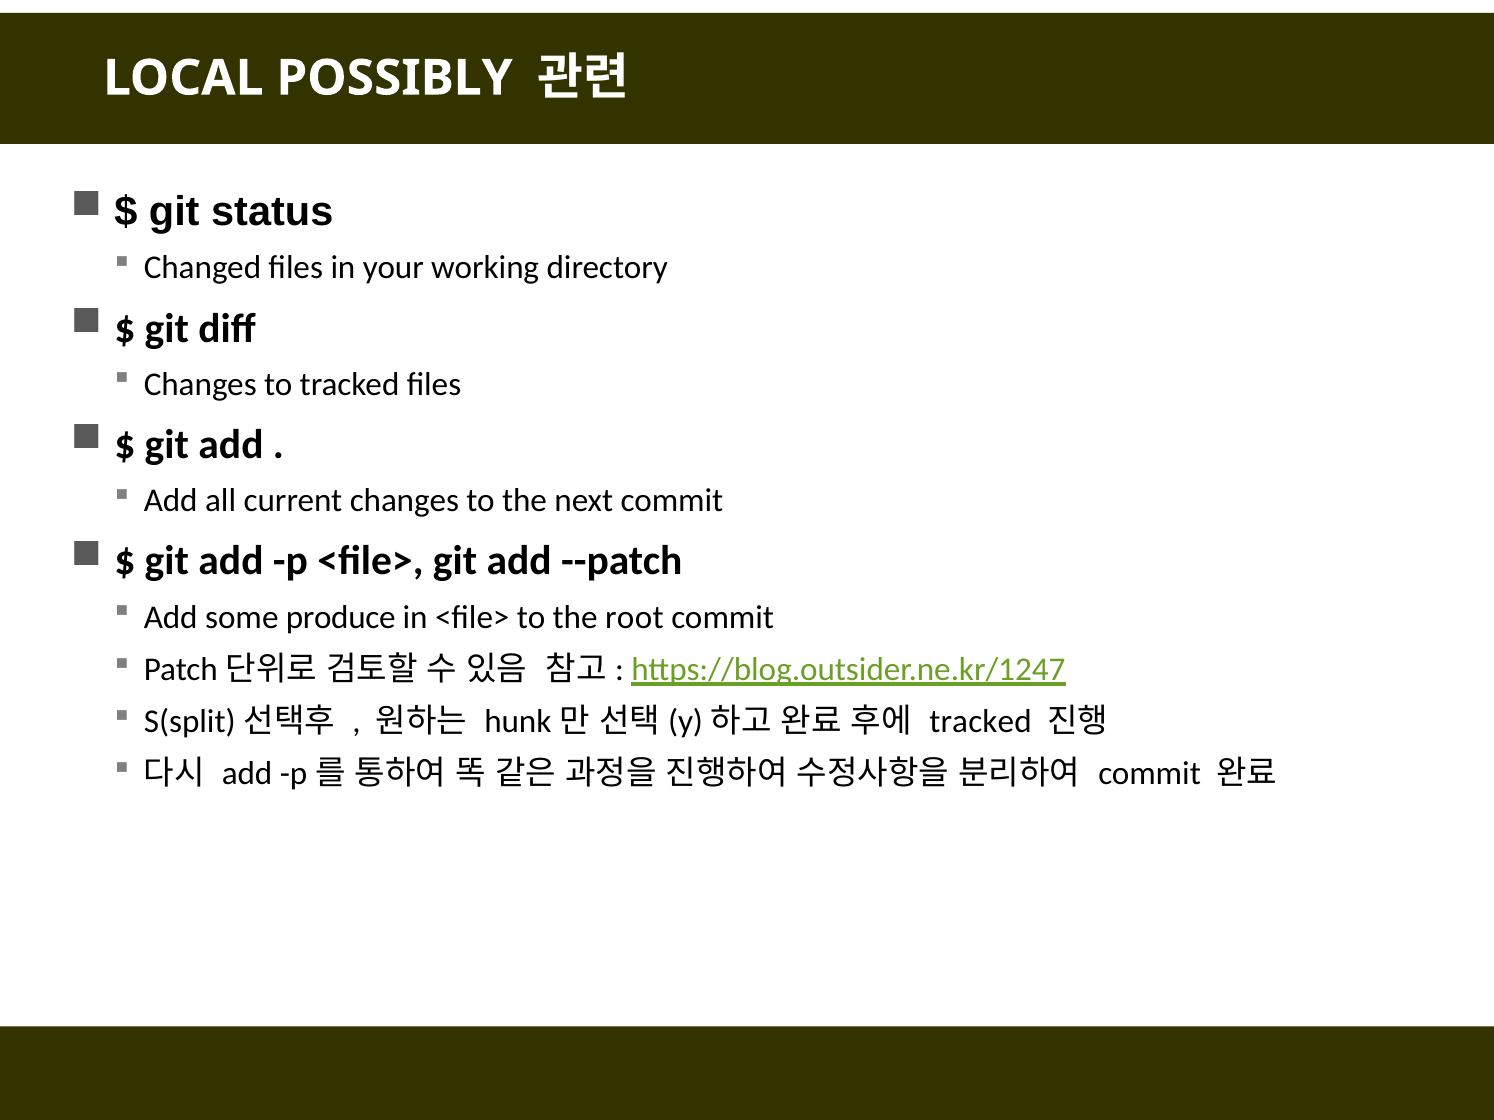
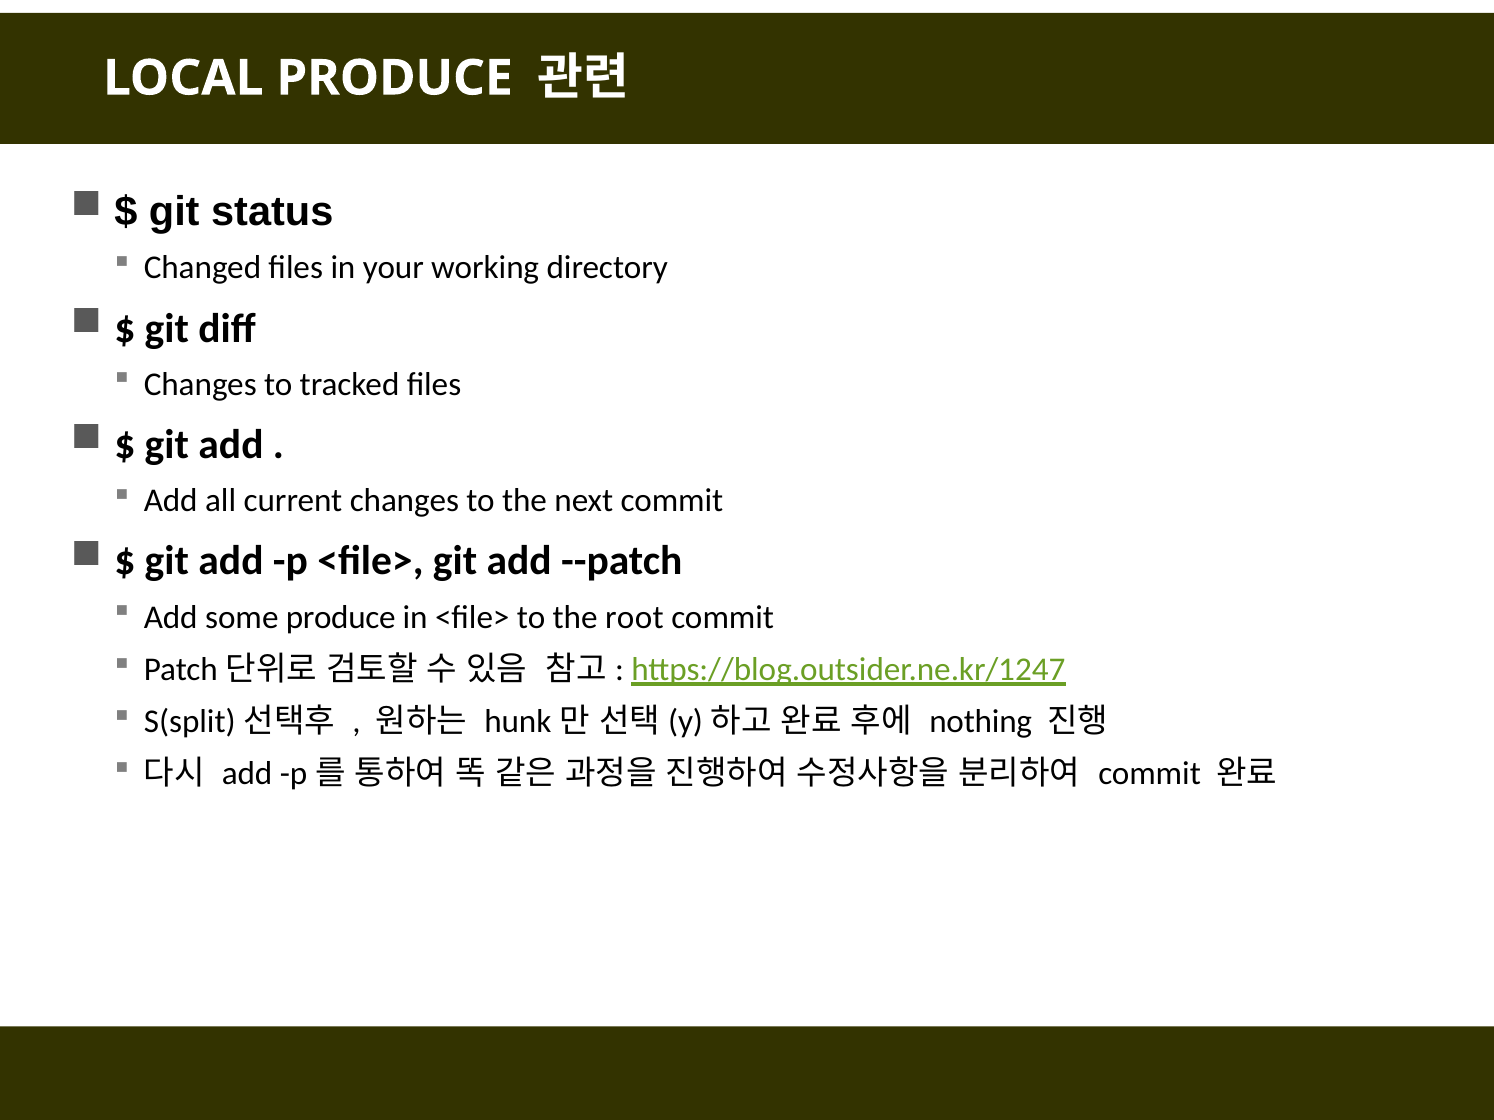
LOCAL POSSIBLY: POSSIBLY -> PRODUCE
tracked at (980, 722): tracked -> nothing
